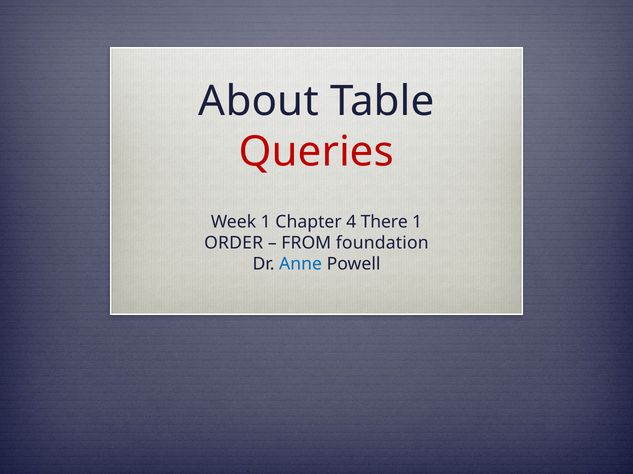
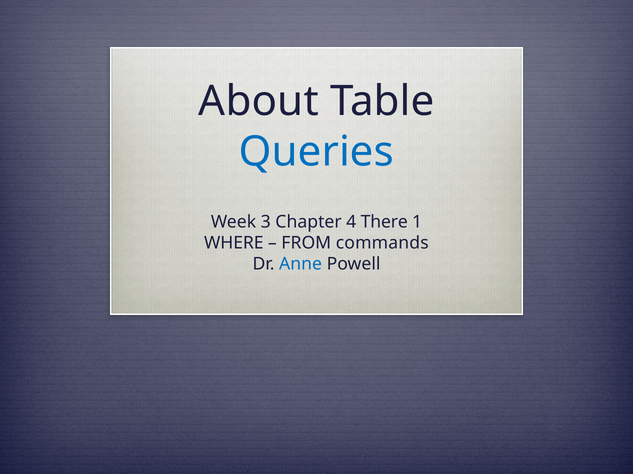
Queries colour: red -> blue
Week 1: 1 -> 3
ORDER: ORDER -> WHERE
foundation: foundation -> commands
